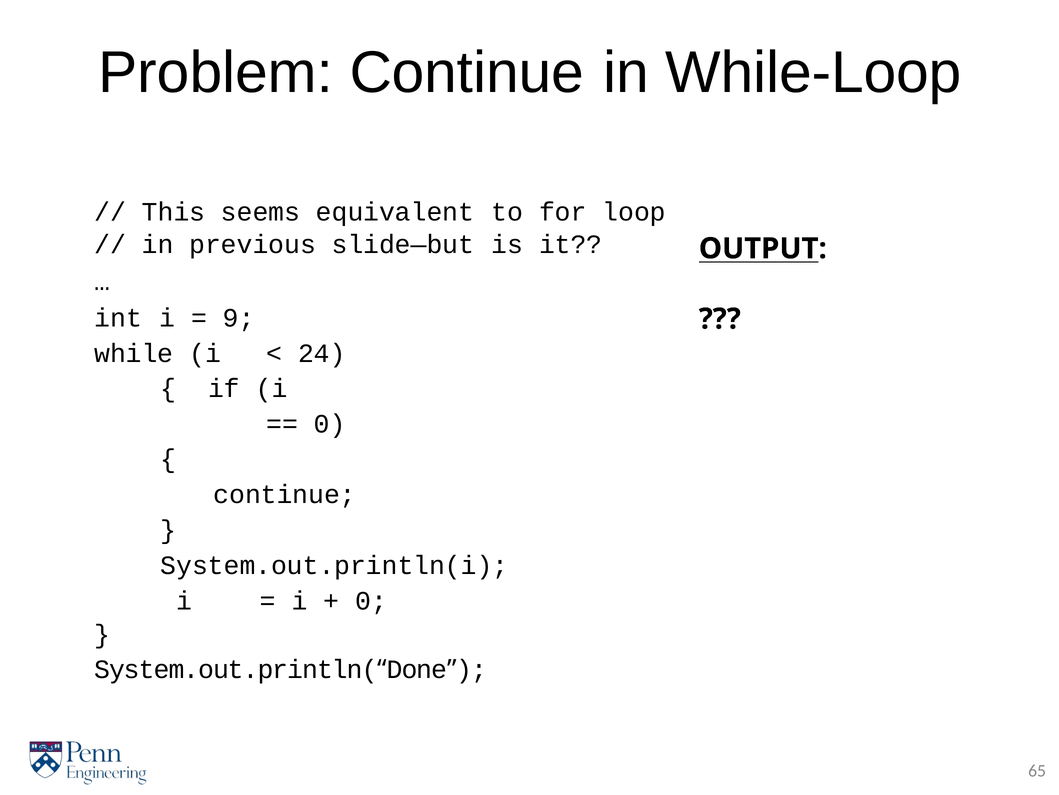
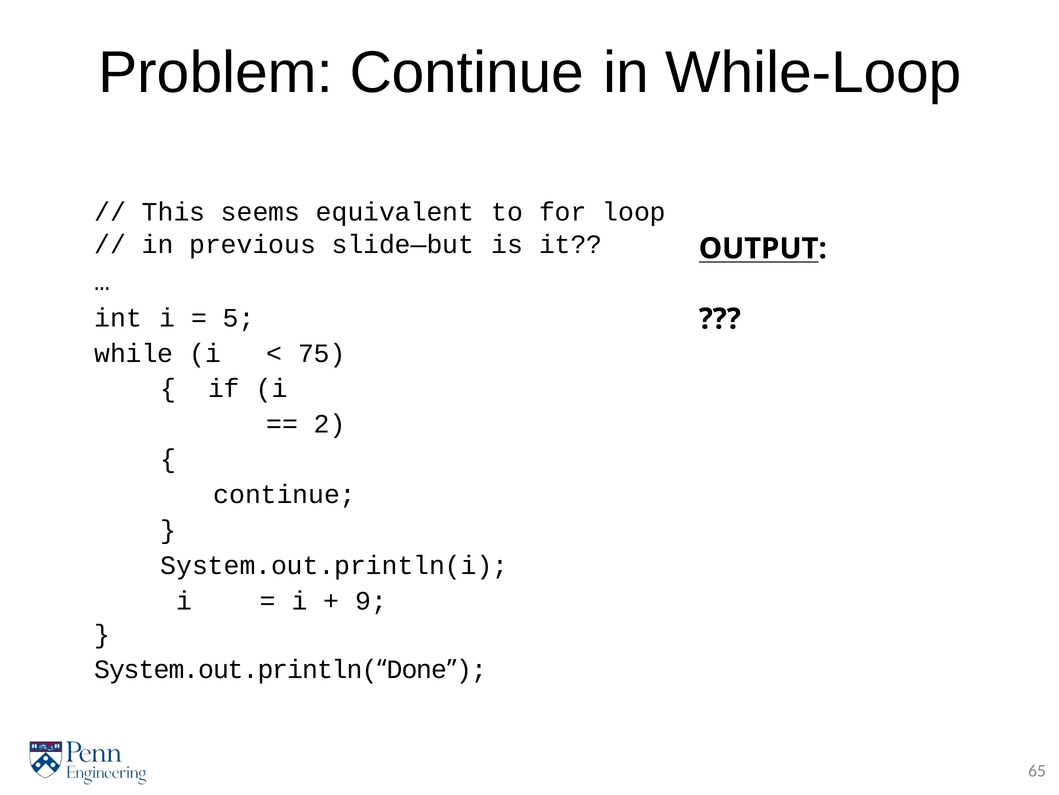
9: 9 -> 5
24: 24 -> 75
0 at (330, 423): 0 -> 2
0 at (371, 600): 0 -> 9
